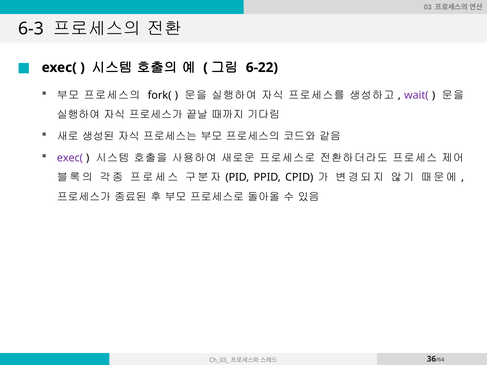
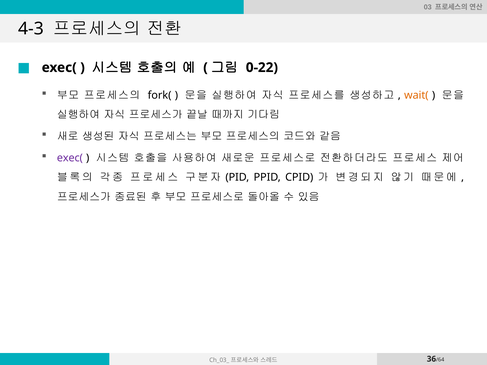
6-3: 6-3 -> 4-3
6-22: 6-22 -> 0-22
wait( colour: purple -> orange
